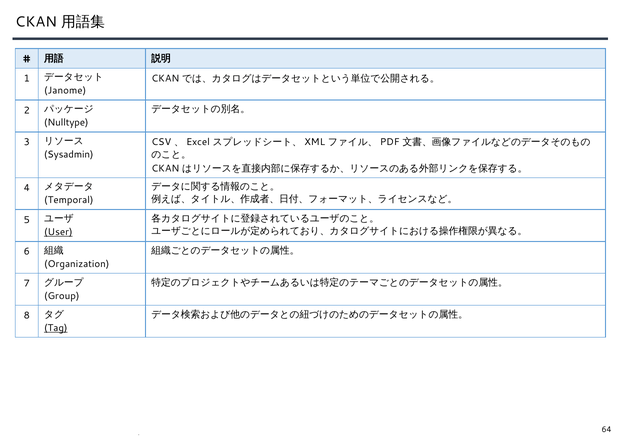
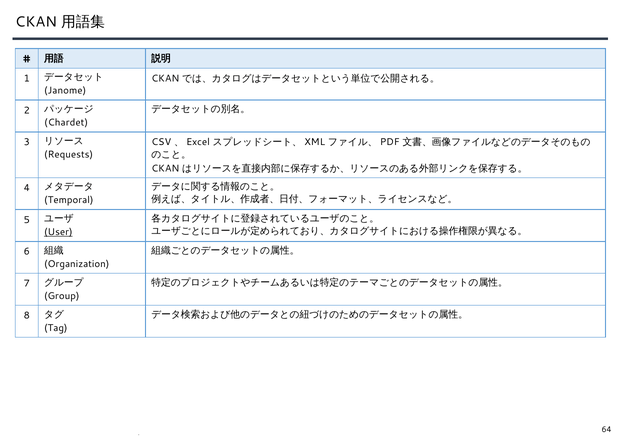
Nulltype: Nulltype -> Chardet
Sysadmin: Sysadmin -> Requests
Tag underline: present -> none
